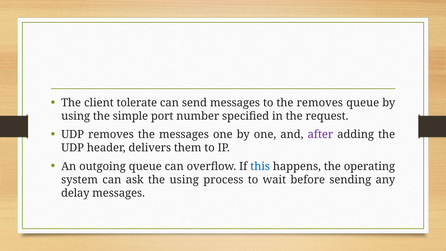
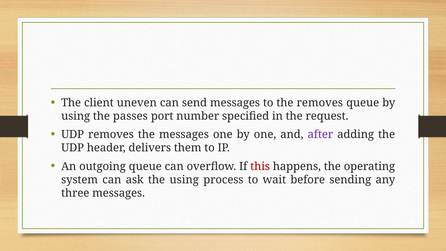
tolerate: tolerate -> uneven
simple: simple -> passes
this colour: blue -> red
delay: delay -> three
